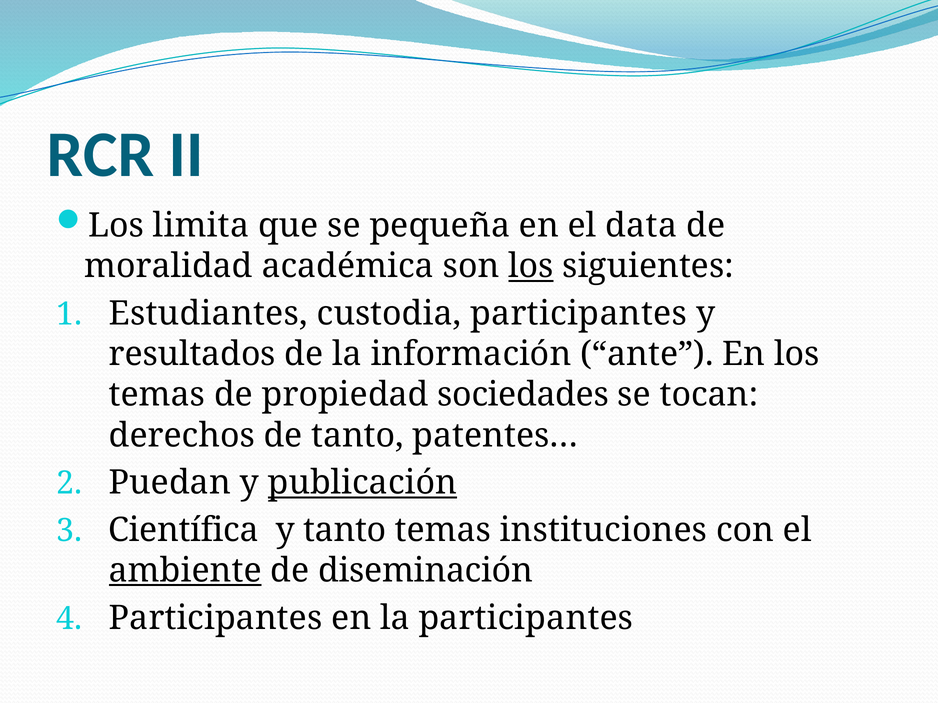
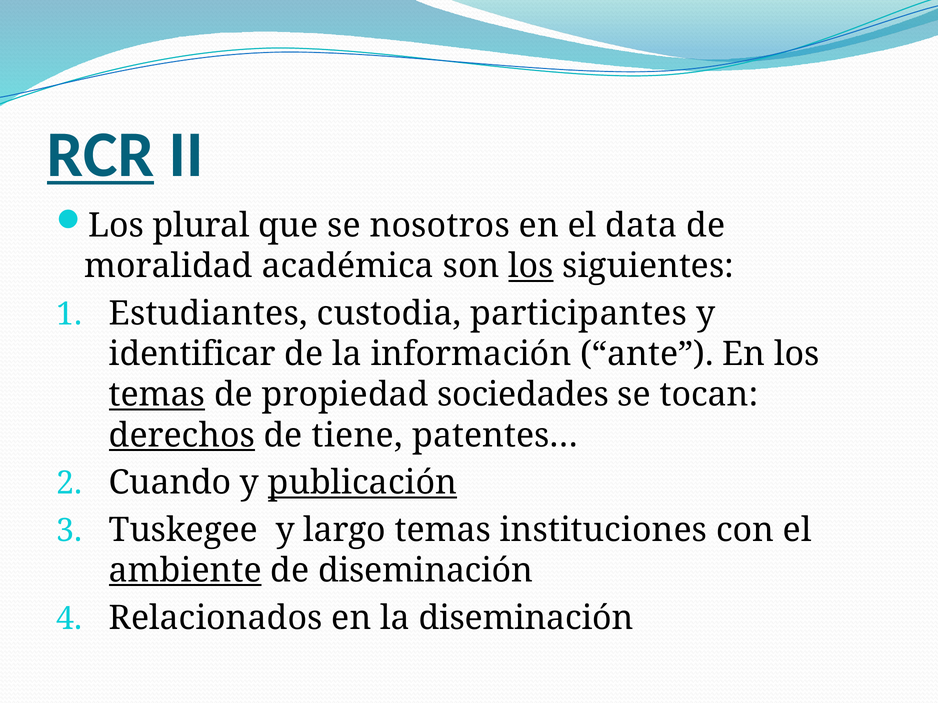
RCR underline: none -> present
limita: limita -> plural
pequeña: pequeña -> nosotros
resultados: resultados -> identificar
temas at (157, 395) underline: none -> present
derechos underline: none -> present
de tanto: tanto -> tiene
Puedan: Puedan -> Cuando
Científica: Científica -> Tuskegee
y tanto: tanto -> largo
Participantes at (216, 618): Participantes -> Relacionados
la participantes: participantes -> diseminación
